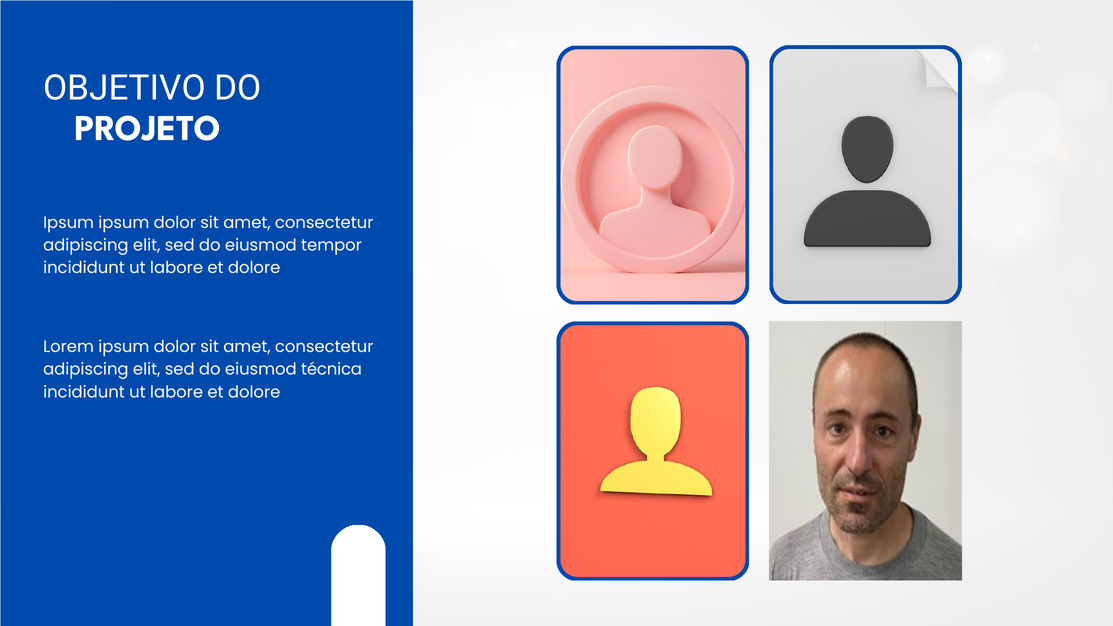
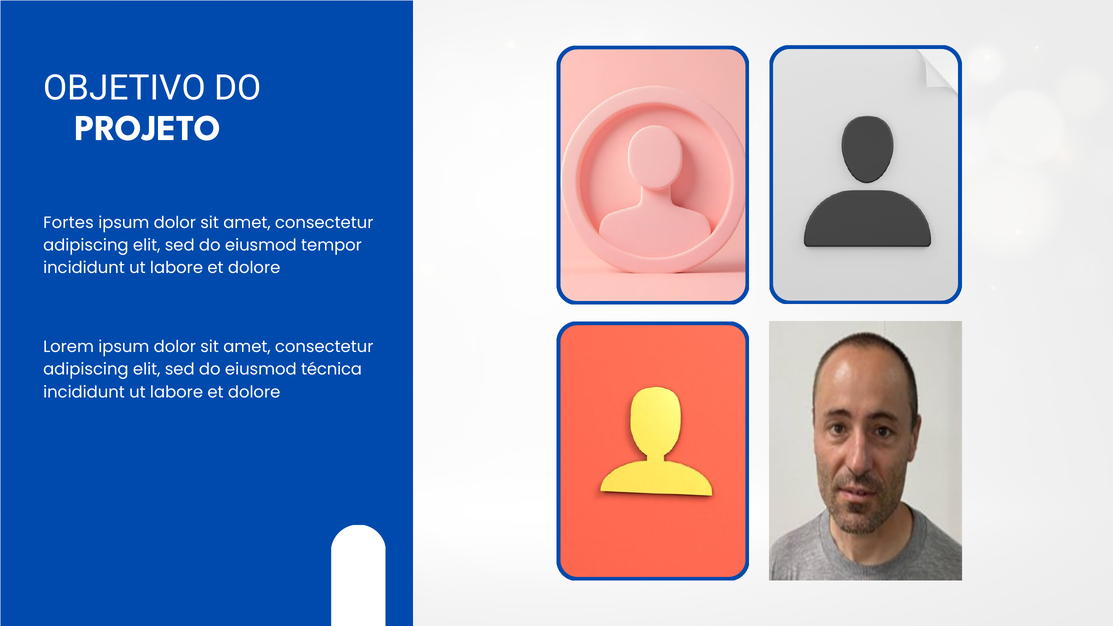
Ipsum at (69, 223): Ipsum -> Fortes
